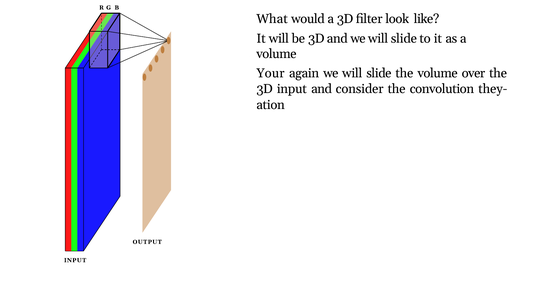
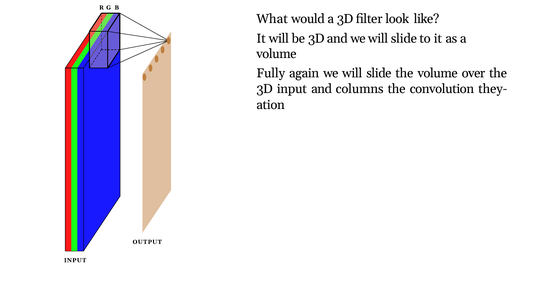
Your: Your -> Fully
consider: consider -> columns
